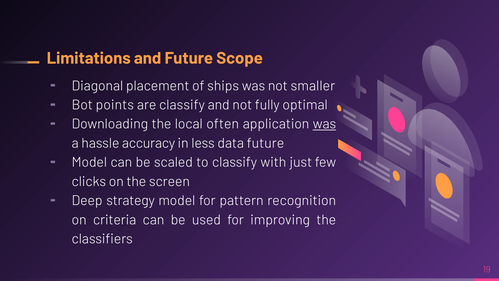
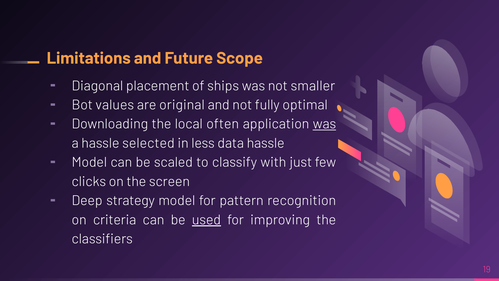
points: points -> values
are classify: classify -> original
accuracy: accuracy -> selected
data future: future -> hassle
used underline: none -> present
